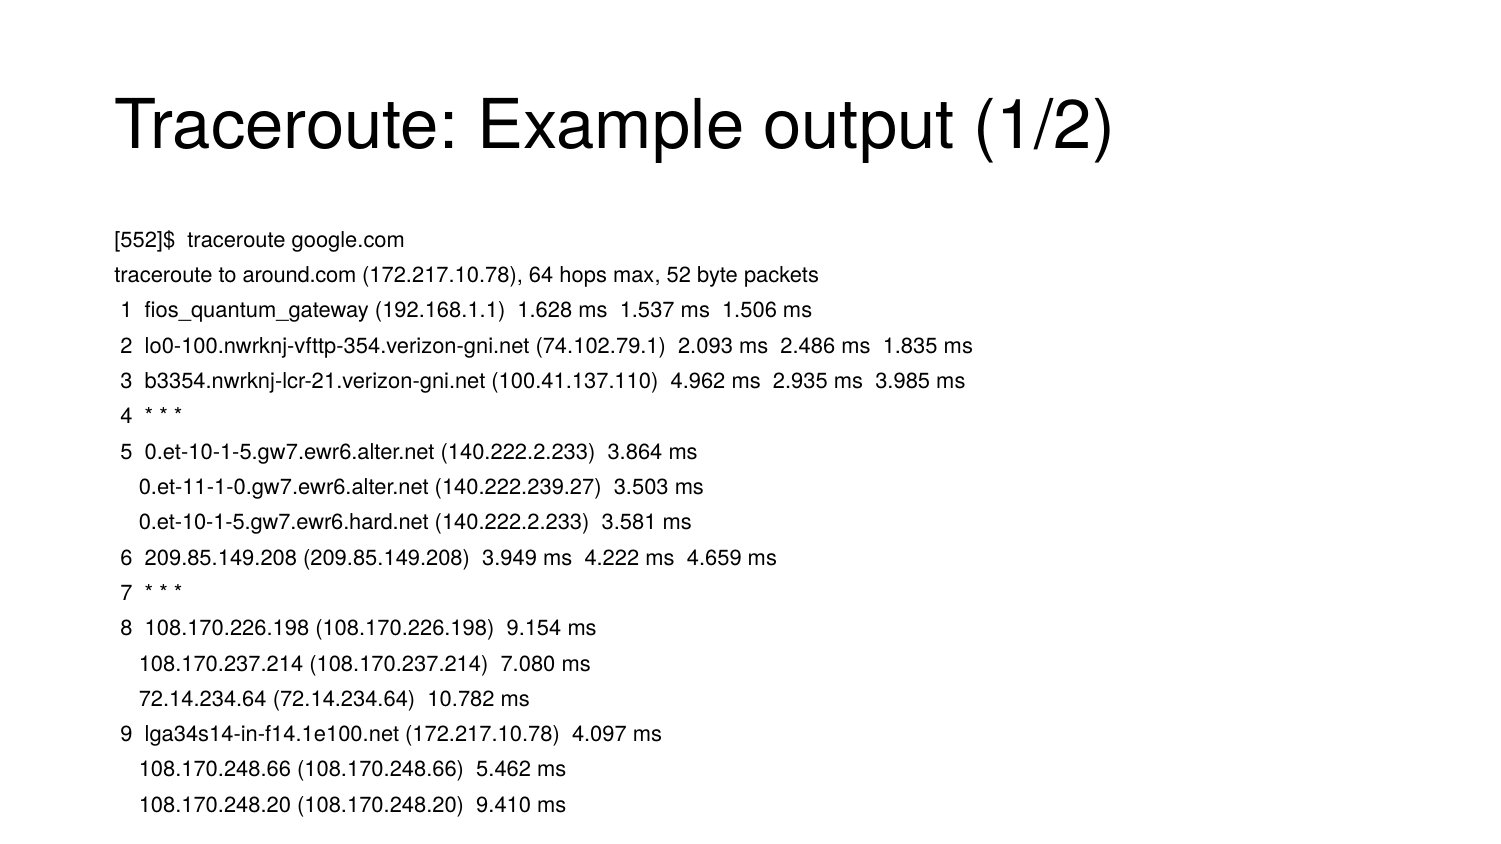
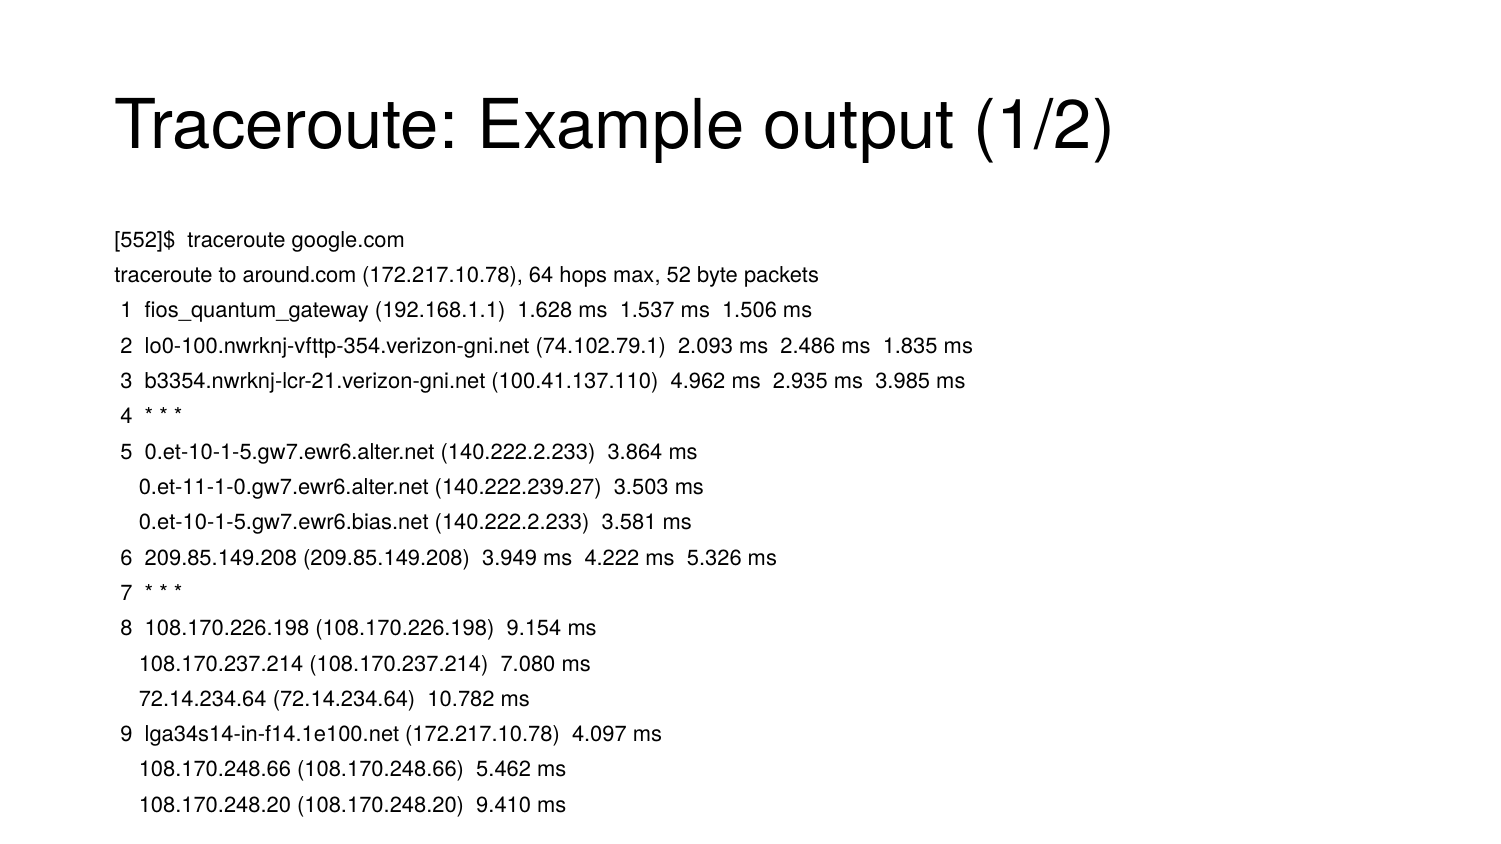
0.et-10-1-5.gw7.ewr6.hard.net: 0.et-10-1-5.gw7.ewr6.hard.net -> 0.et-10-1-5.gw7.ewr6.bias.net
4.659: 4.659 -> 5.326
